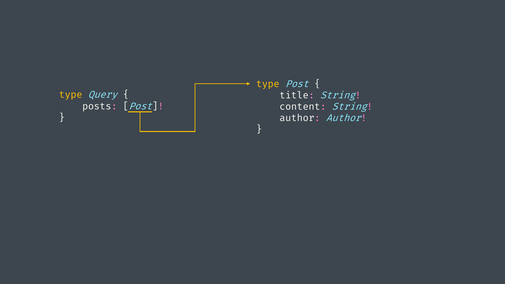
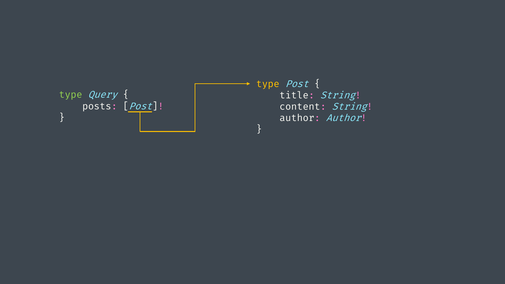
type at (71, 95) colour: yellow -> light green
